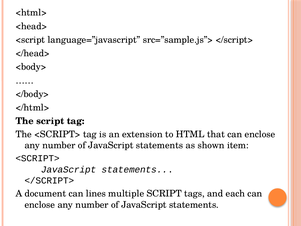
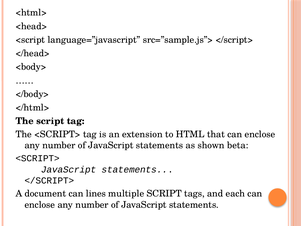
item: item -> beta
